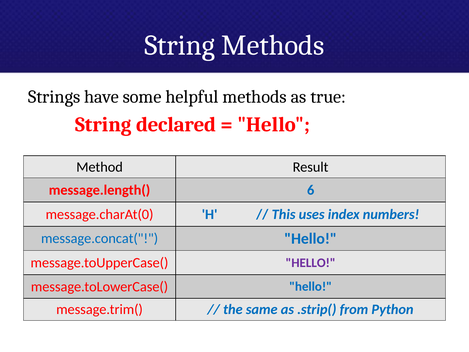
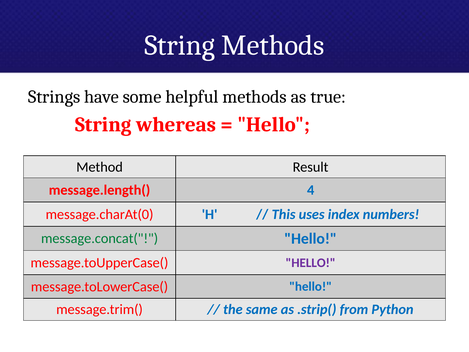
declared: declared -> whereas
6: 6 -> 4
message.concat( colour: blue -> green
